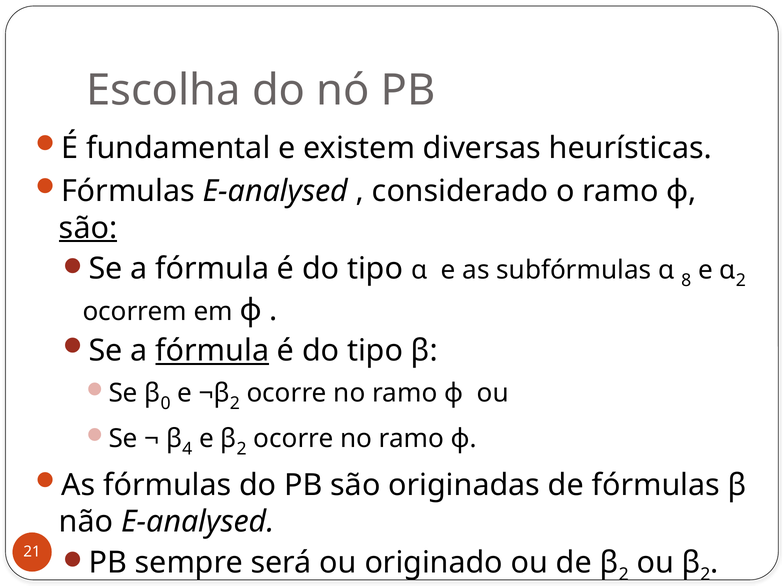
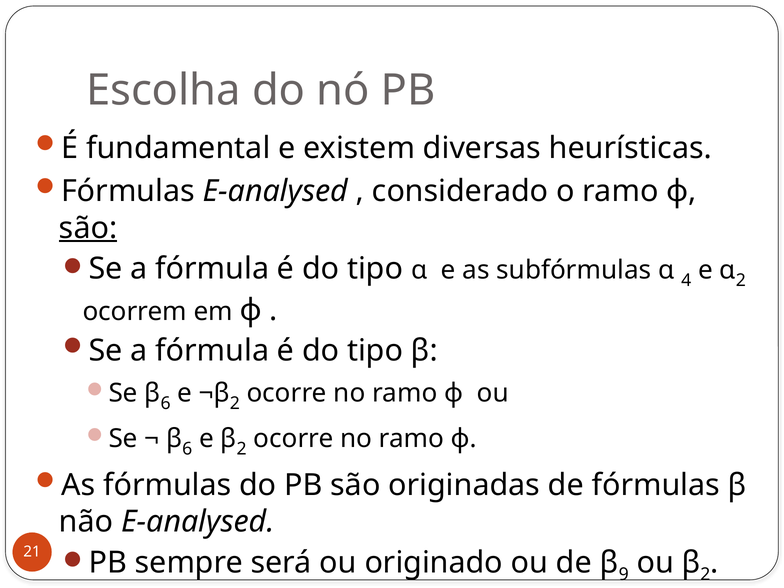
8: 8 -> 4
fórmula at (212, 351) underline: present -> none
Se β 0: 0 -> 6
4 at (187, 449): 4 -> 6
de β 2: 2 -> 9
